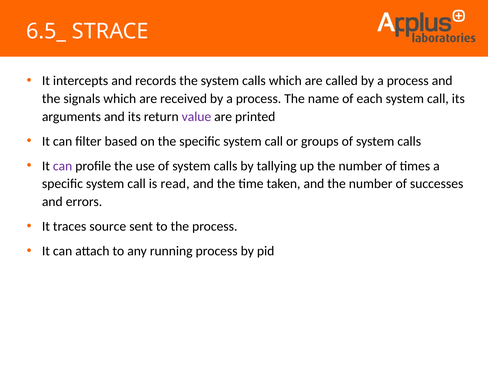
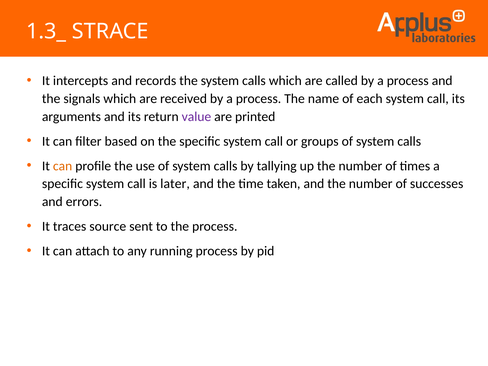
6.5_: 6.5_ -> 1.3_
can at (63, 166) colour: purple -> orange
read: read -> later
